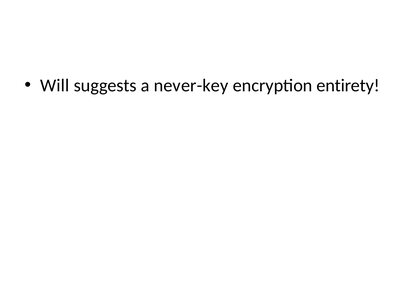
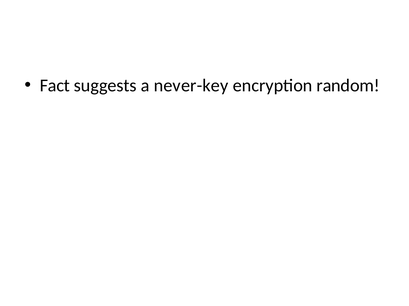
Will: Will -> Fact
entirety: entirety -> random
